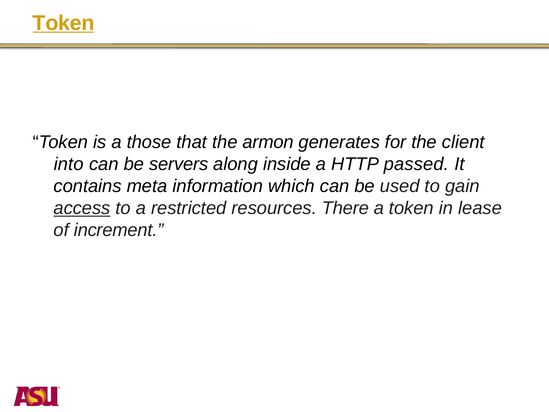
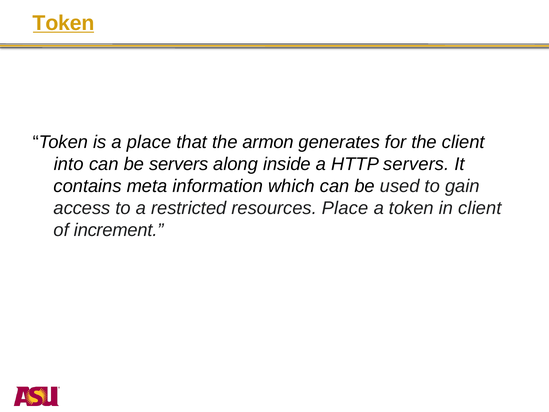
a those: those -> place
HTTP passed: passed -> servers
access underline: present -> none
resources There: There -> Place
in lease: lease -> client
